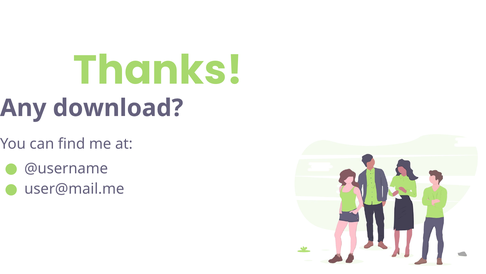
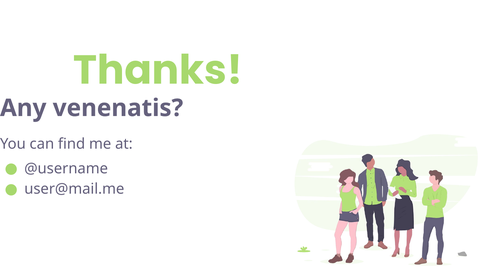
download: download -> venenatis
